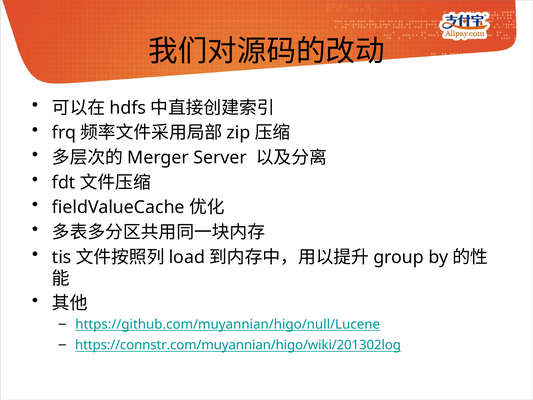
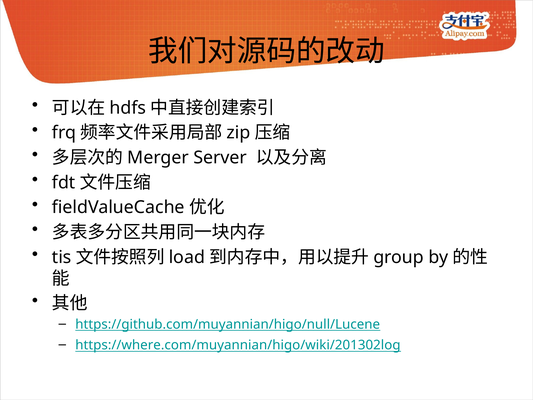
https://connstr.com/muyannian/higo/wiki/201302log: https://connstr.com/muyannian/higo/wiki/201302log -> https://where.com/muyannian/higo/wiki/201302log
